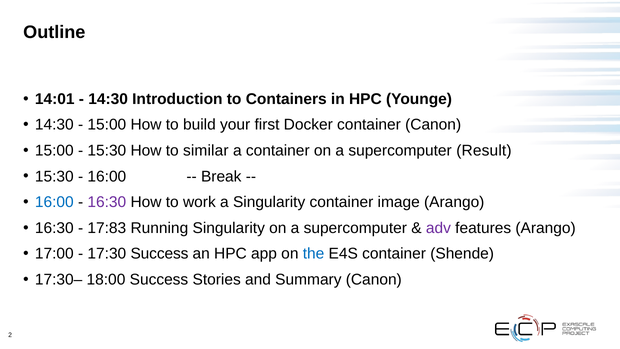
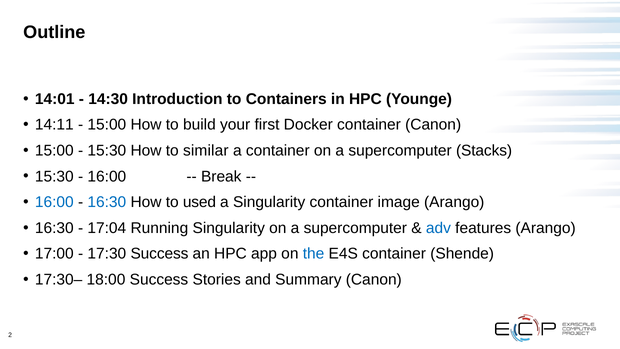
14:30 at (54, 125): 14:30 -> 14:11
Result: Result -> Stacks
16:30 at (107, 202) colour: purple -> blue
work: work -> used
17:83: 17:83 -> 17:04
adv colour: purple -> blue
